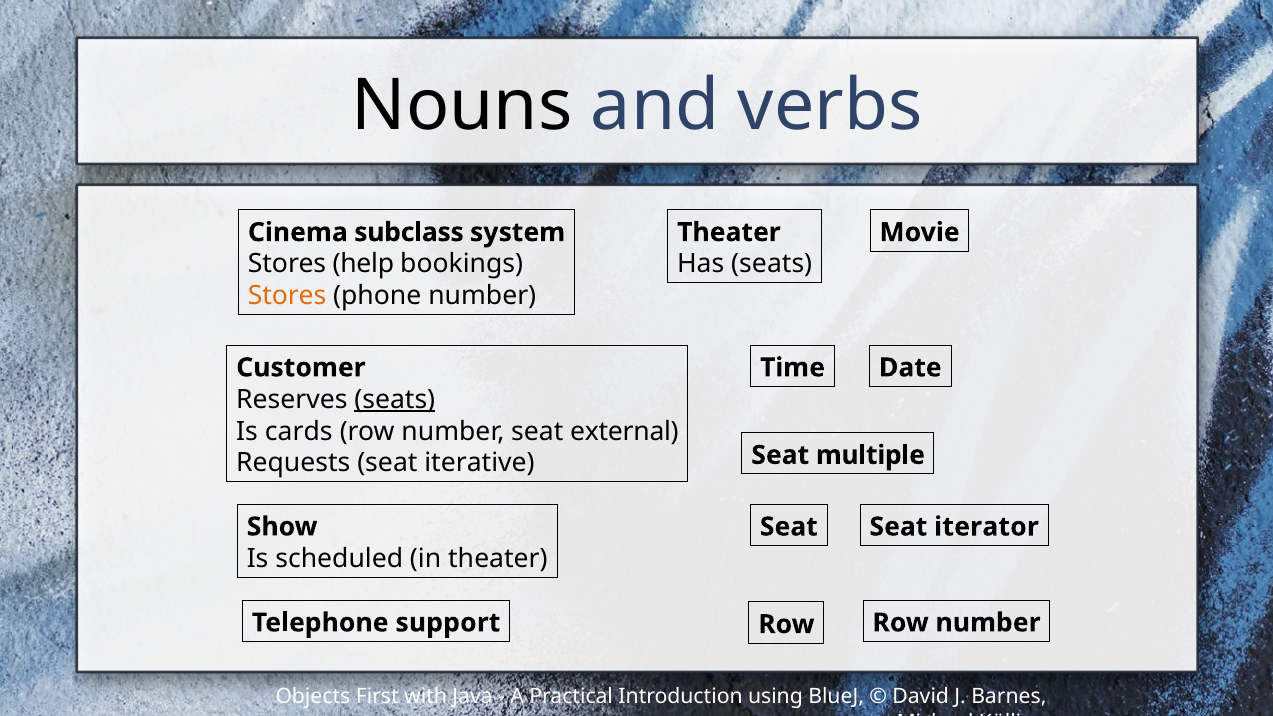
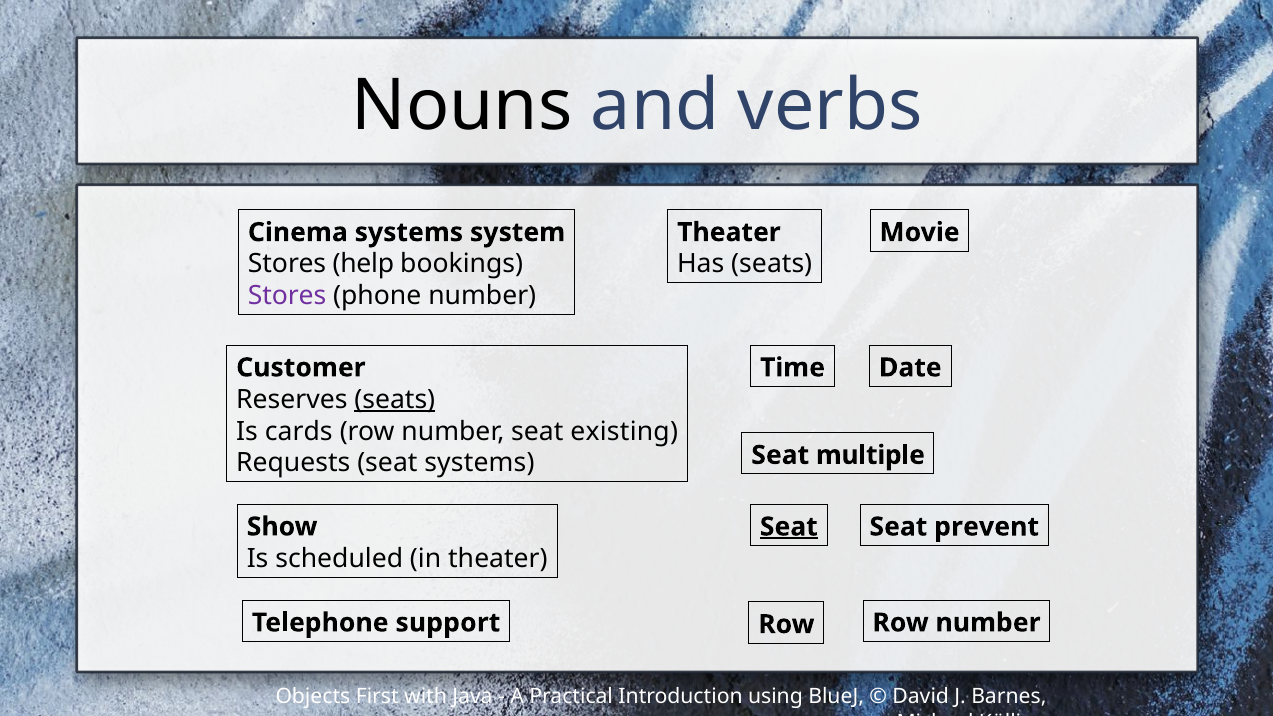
Cinema subclass: subclass -> systems
Stores at (287, 296) colour: orange -> purple
external: external -> existing
seat iterative: iterative -> systems
Seat at (789, 527) underline: none -> present
iterator: iterator -> prevent
